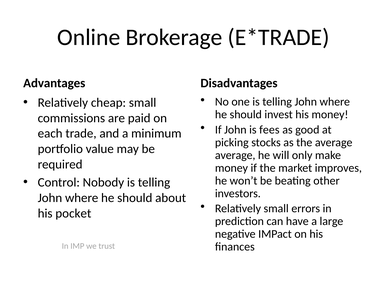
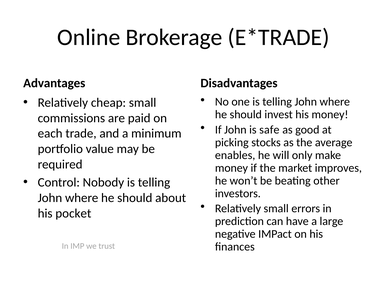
fees: fees -> safe
average at (235, 155): average -> enables
